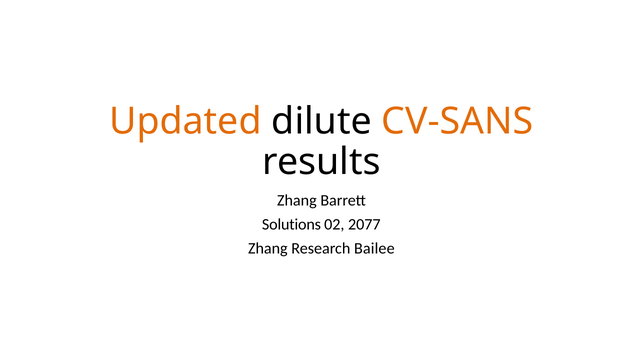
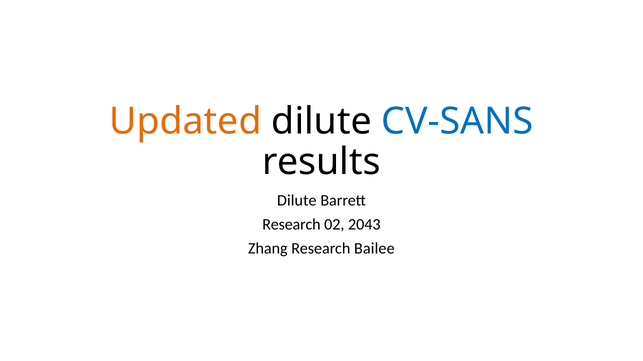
CV-SANS colour: orange -> blue
Zhang at (297, 201): Zhang -> Dilute
Solutions at (291, 225): Solutions -> Research
2077: 2077 -> 2043
